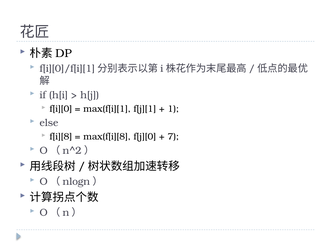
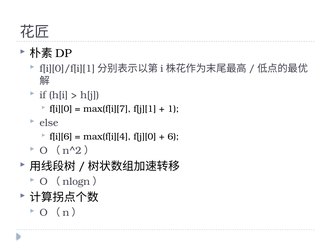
max(f[i][1: max(f[i][1 -> max(f[i][7
f[i][8: f[i][8 -> f[i][6
max(f[i][8: max(f[i][8 -> max(f[i][4
7: 7 -> 6
